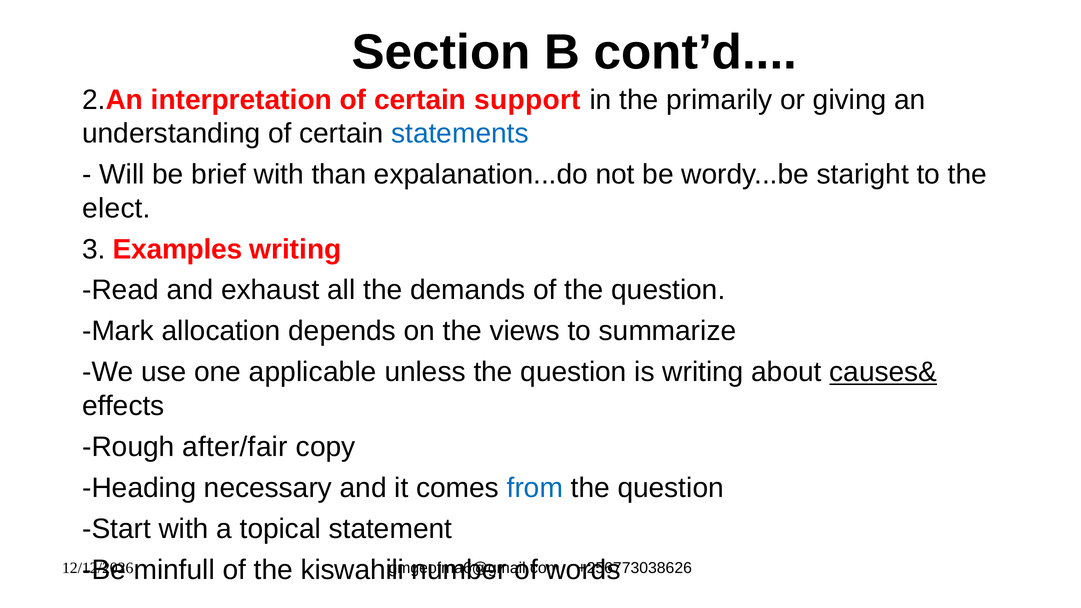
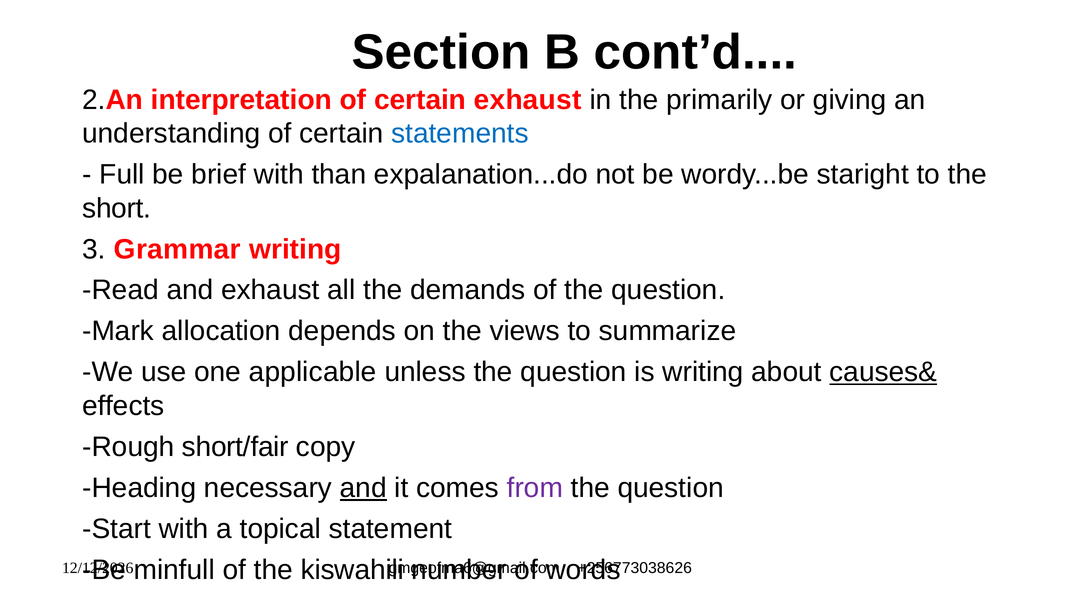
certain support: support -> exhaust
Will: Will -> Full
elect: elect -> short
Examples: Examples -> Grammar
after/fair: after/fair -> short/fair
and at (363, 488) underline: none -> present
from colour: blue -> purple
